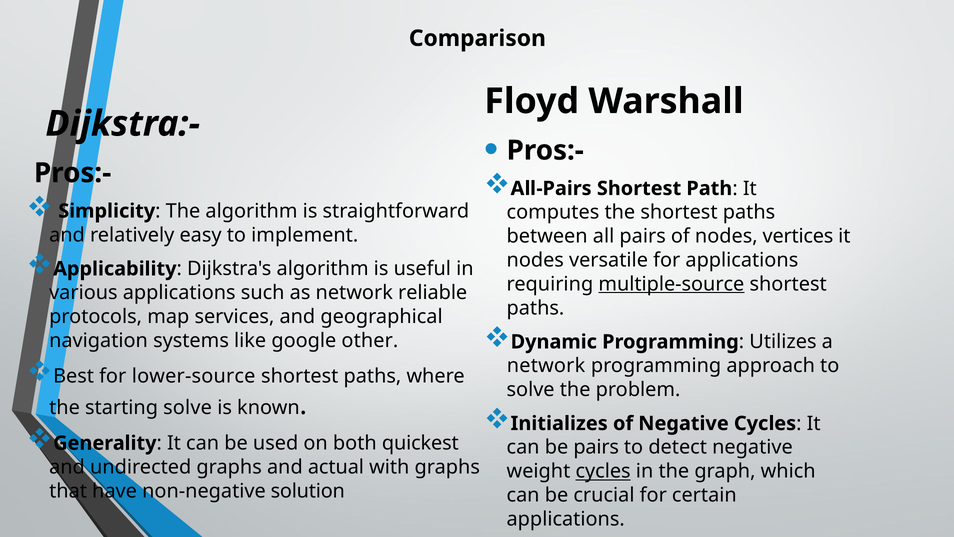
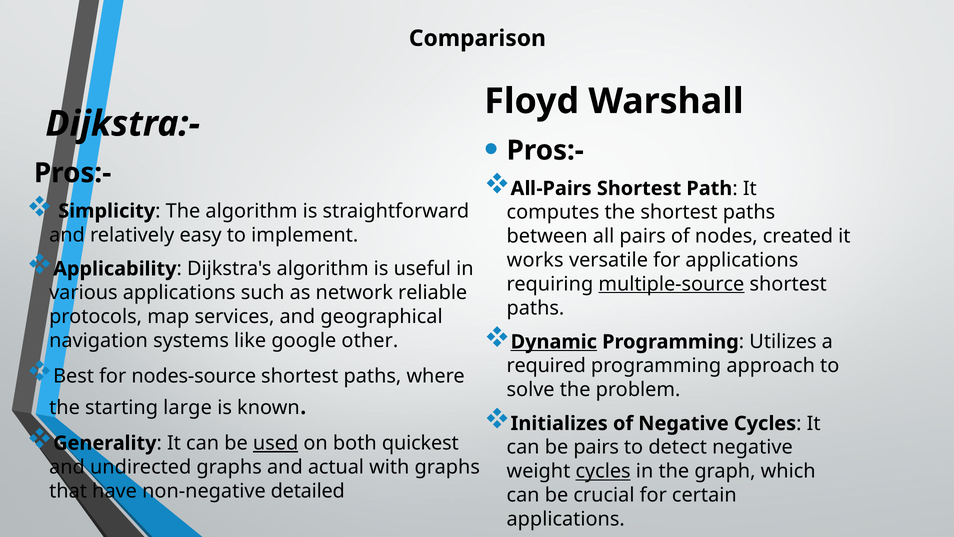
vertices: vertices -> created
nodes at (535, 260): nodes -> works
Dynamic underline: none -> present
network at (546, 365): network -> required
lower-source: lower-source -> nodes-source
starting solve: solve -> large
used underline: none -> present
solution: solution -> detailed
